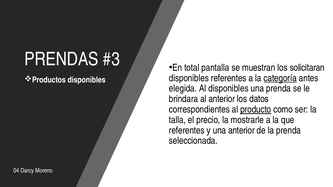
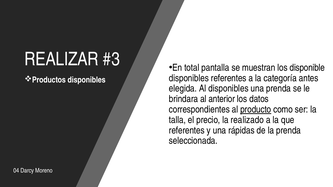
PRENDAS: PRENDAS -> REALIZAR
solicitaran: solicitaran -> disponible
categoría underline: present -> none
mostrarle: mostrarle -> realizado
una anterior: anterior -> rápidas
